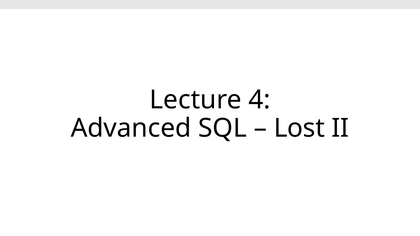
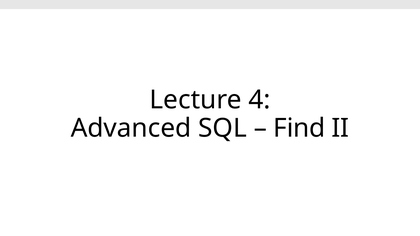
Lost: Lost -> Find
